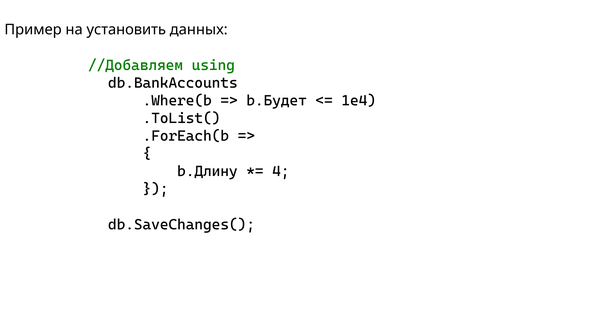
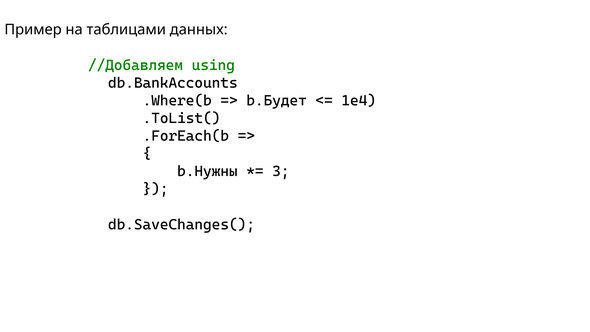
установить: установить -> таблицами
b.Длину: b.Длину -> b.Нужны
4: 4 -> 3
